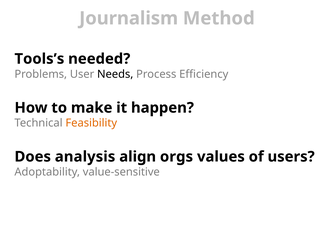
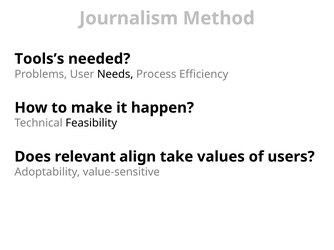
Feasibility colour: orange -> black
analysis: analysis -> relevant
orgs: orgs -> take
